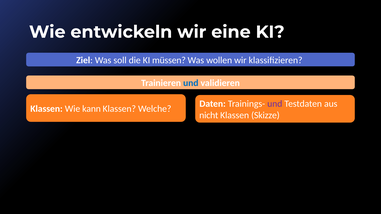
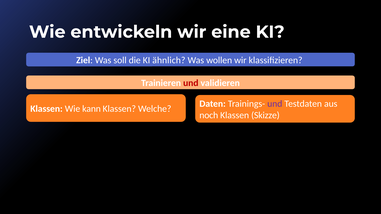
müssen: müssen -> ähnlich
und at (191, 83) colour: blue -> red
nicht: nicht -> noch
